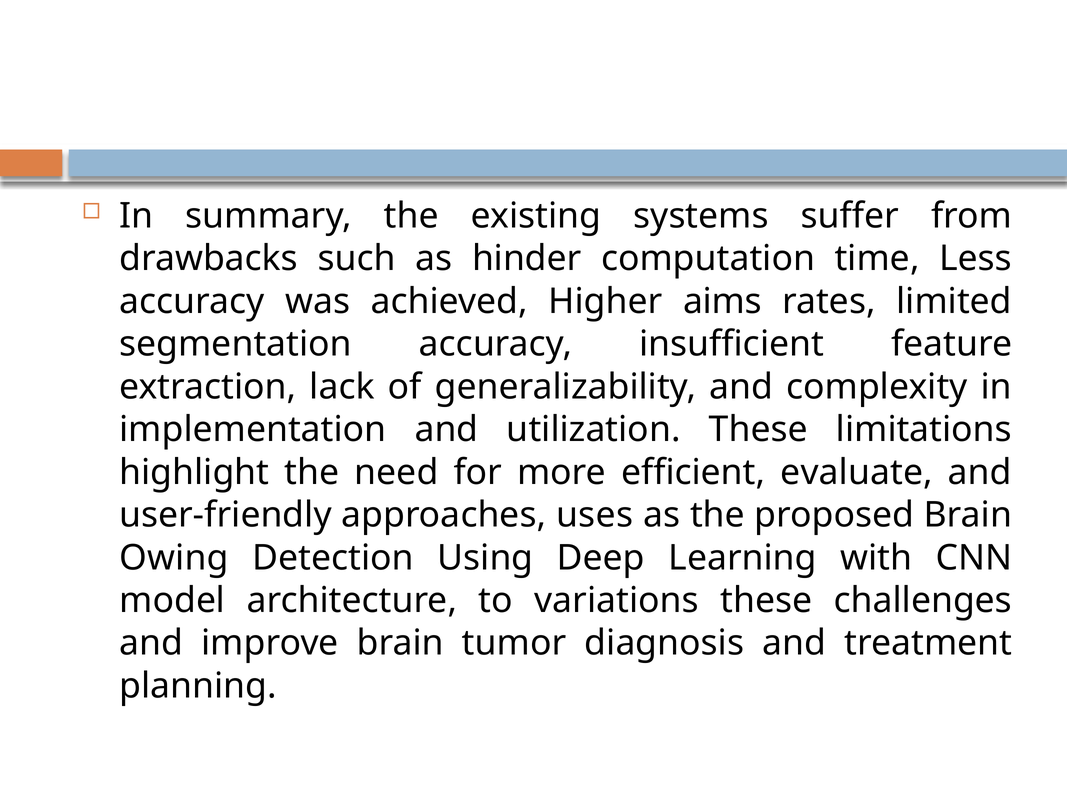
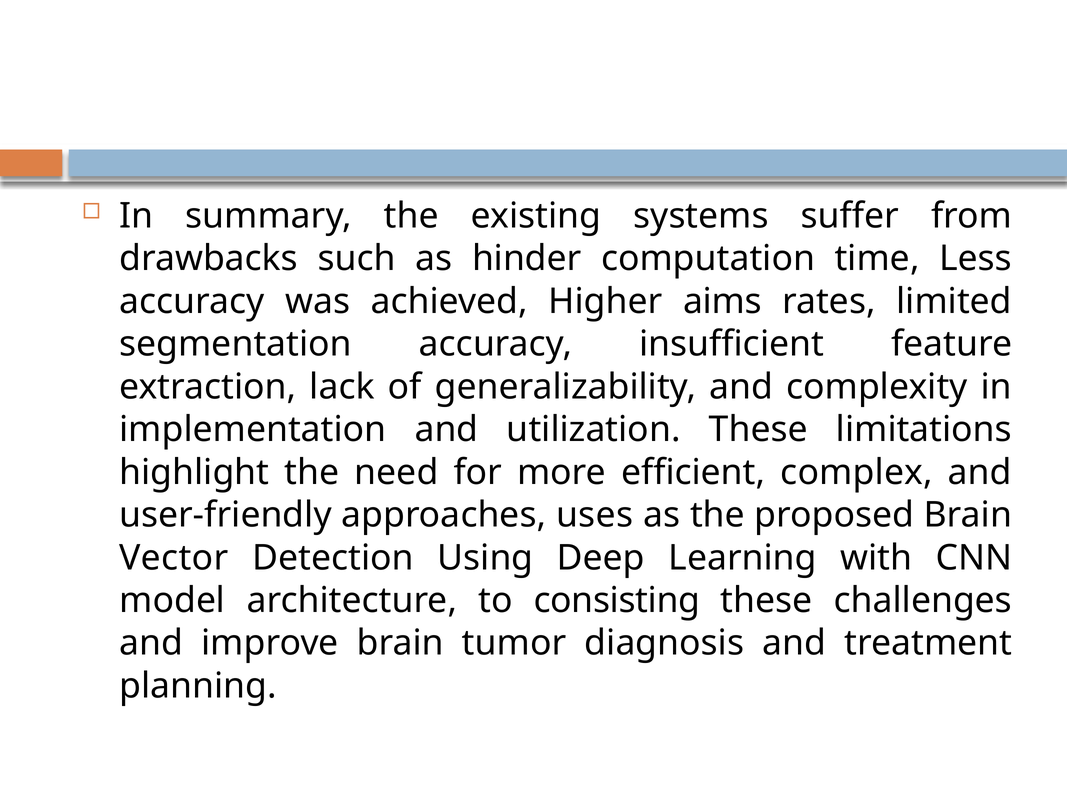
evaluate: evaluate -> complex
Owing: Owing -> Vector
variations: variations -> consisting
